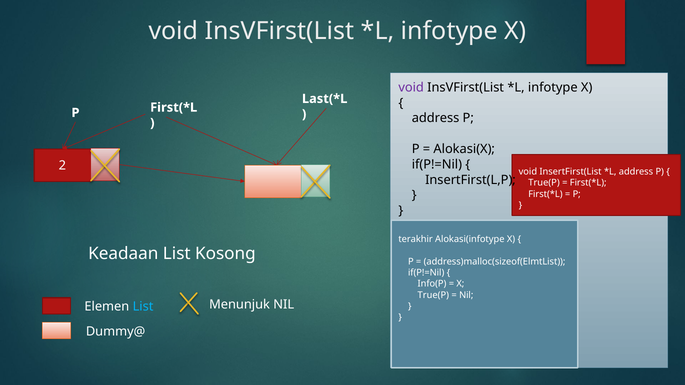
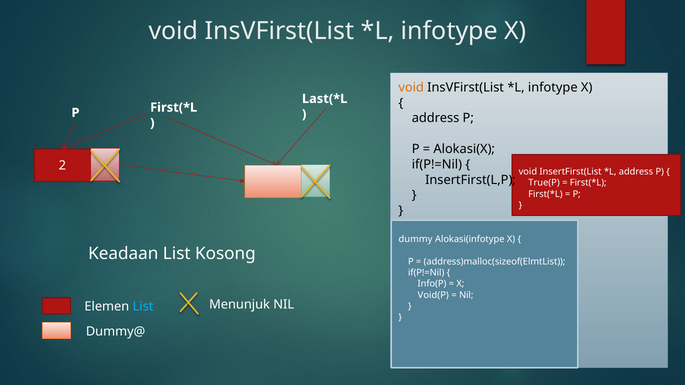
void at (411, 87) colour: purple -> orange
terakhir: terakhir -> dummy
True(P at (433, 295): True(P -> Void(P
